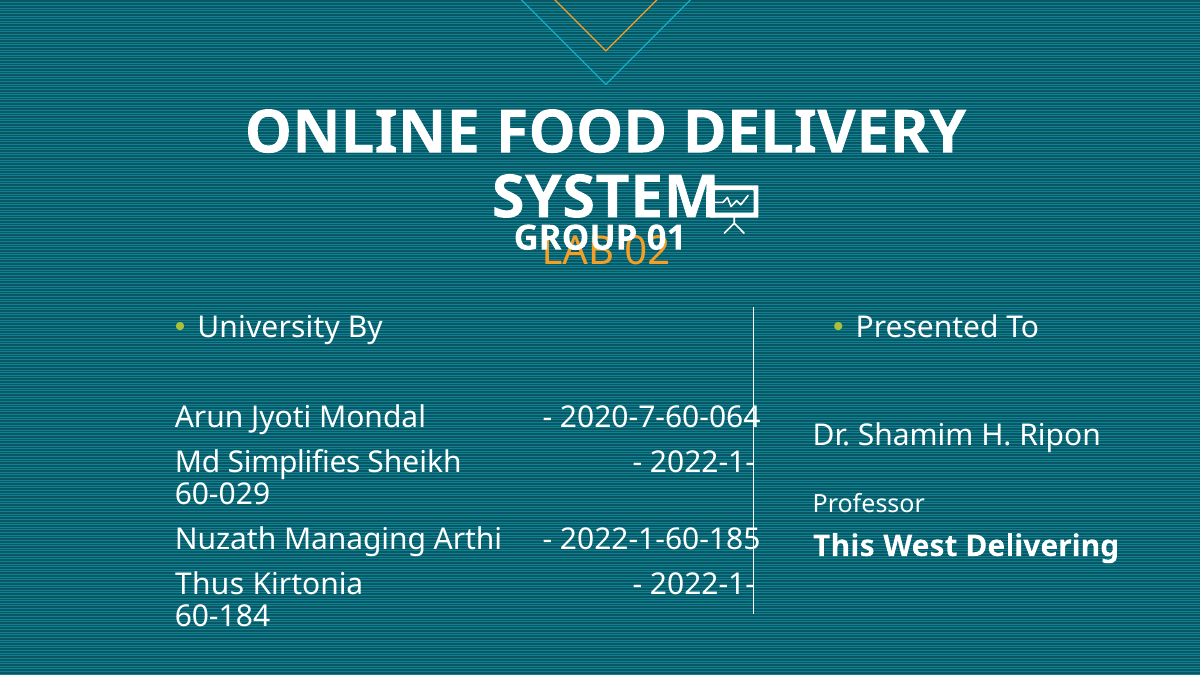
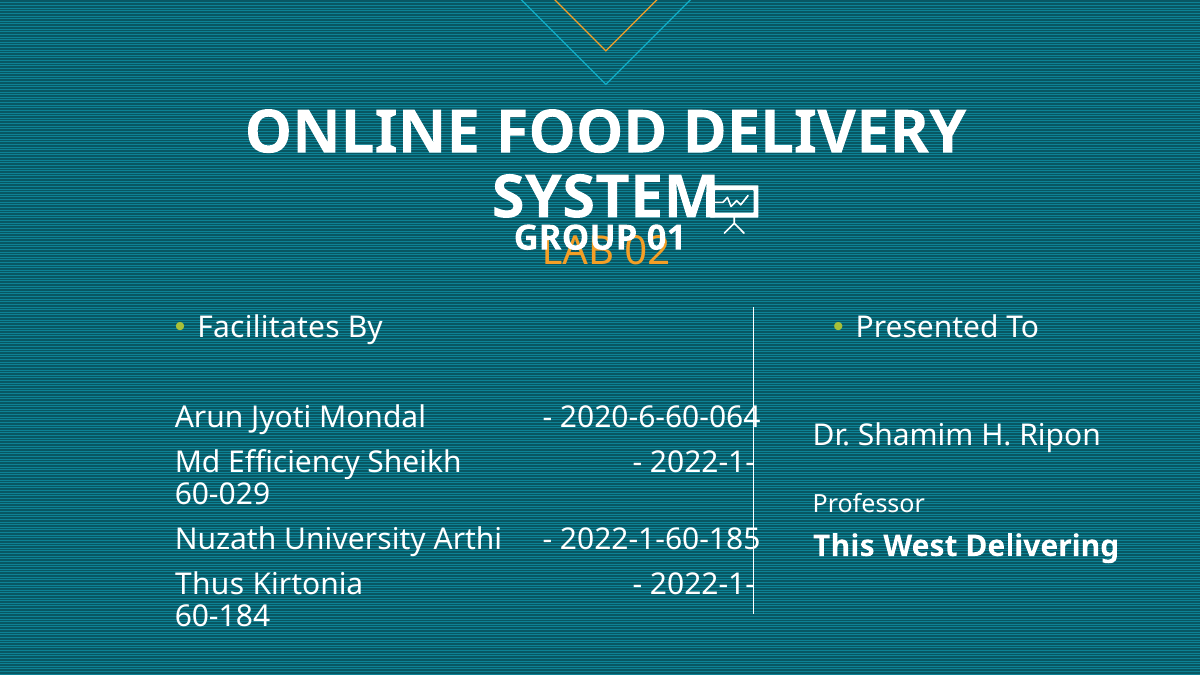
University: University -> Facilitates
2020-7-60-064: 2020-7-60-064 -> 2020-6-60-064
Simplifies: Simplifies -> Efficiency
Managing: Managing -> University
